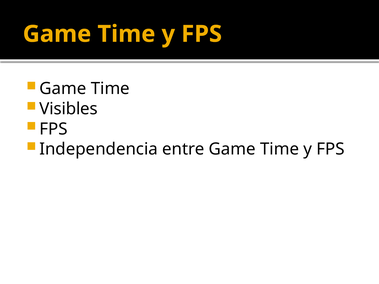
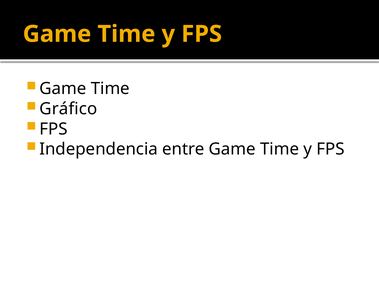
Visibles: Visibles -> Gráfico
